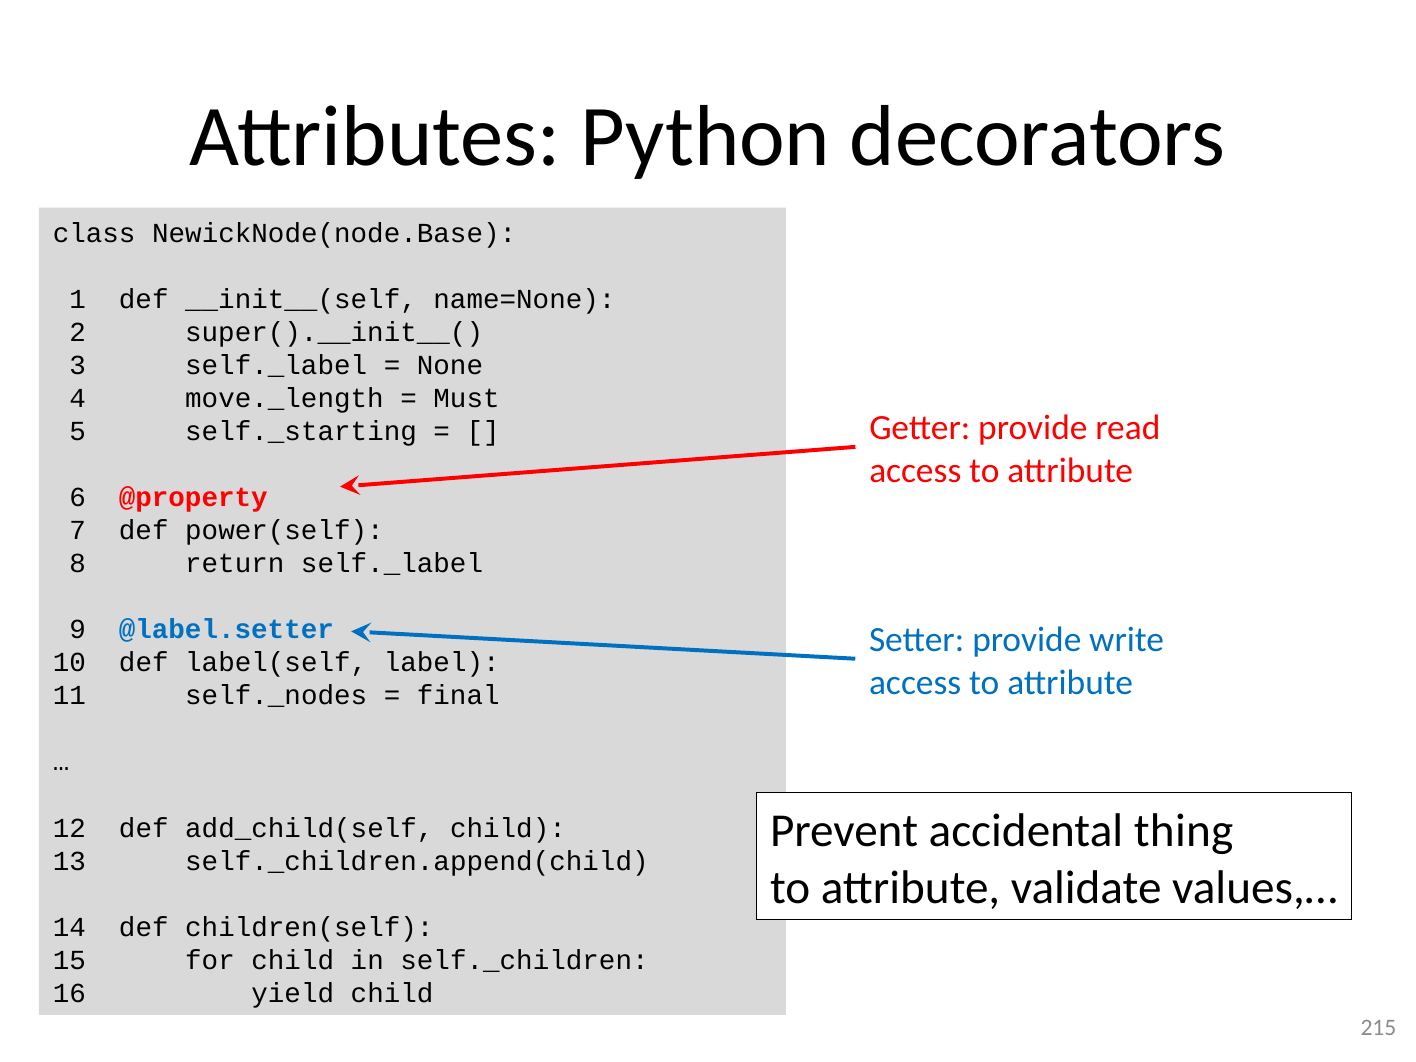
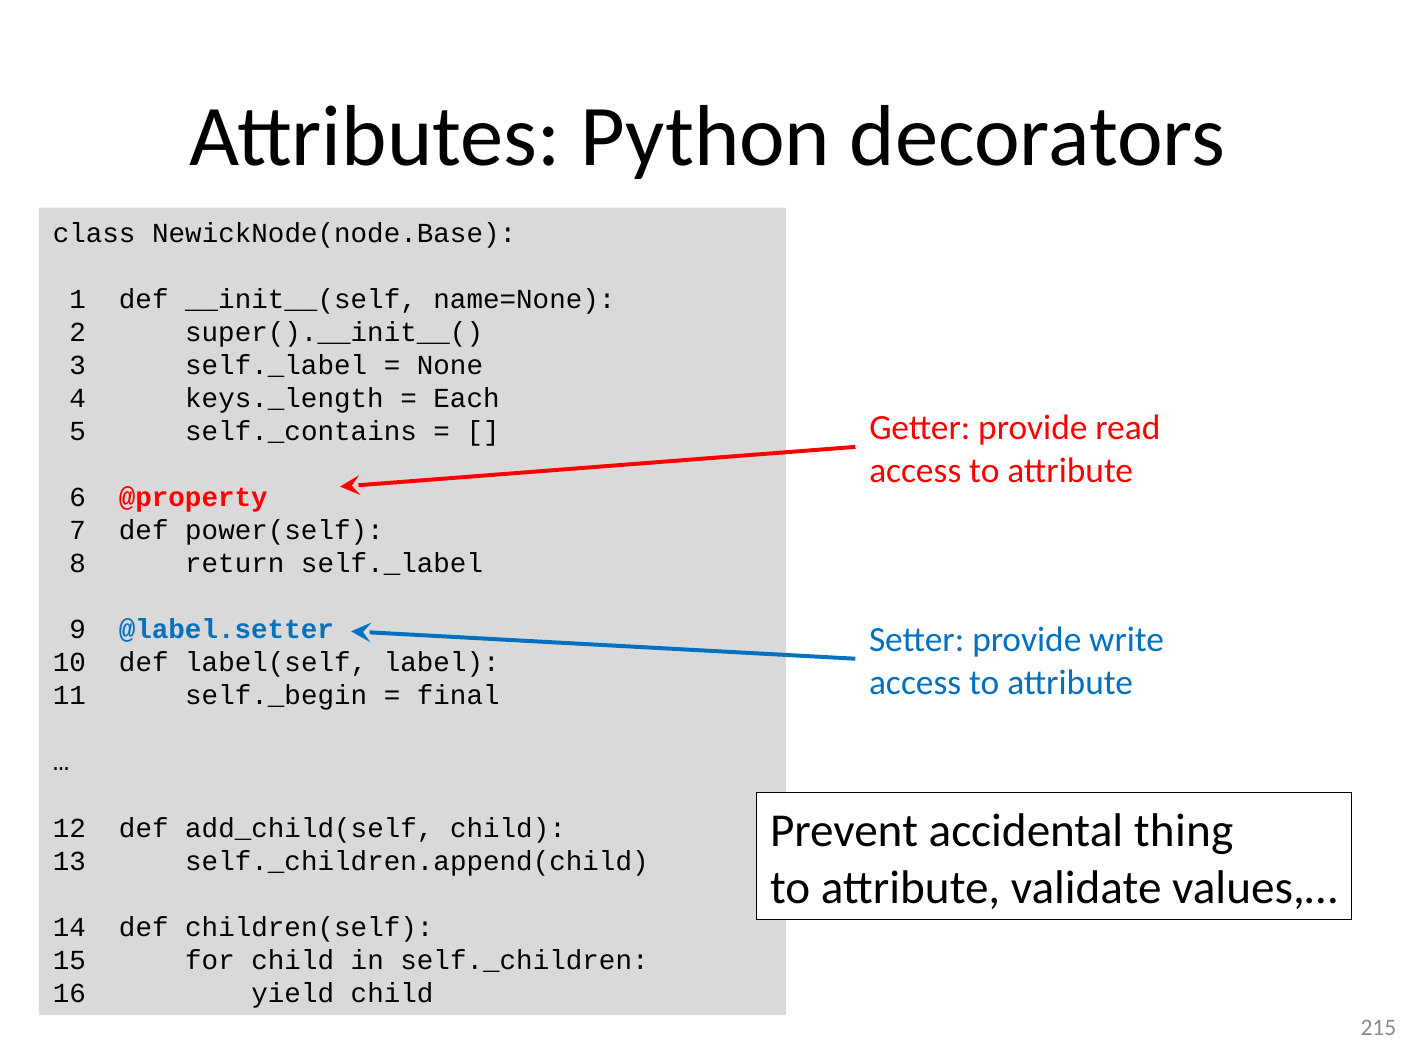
move._length: move._length -> keys._length
Must: Must -> Each
self._starting: self._starting -> self._contains
self._nodes: self._nodes -> self._begin
